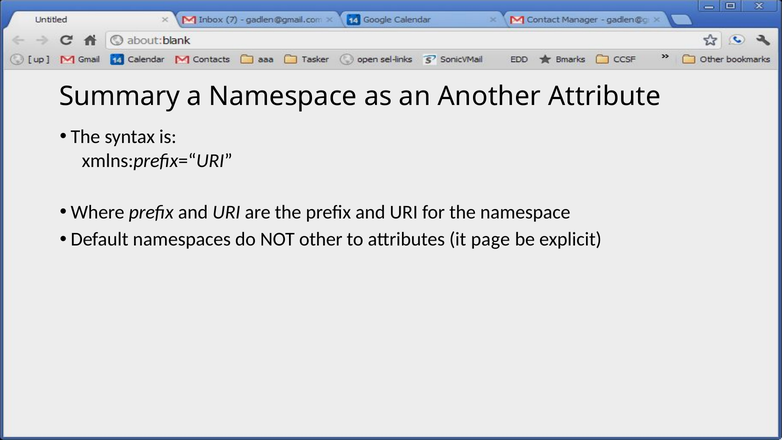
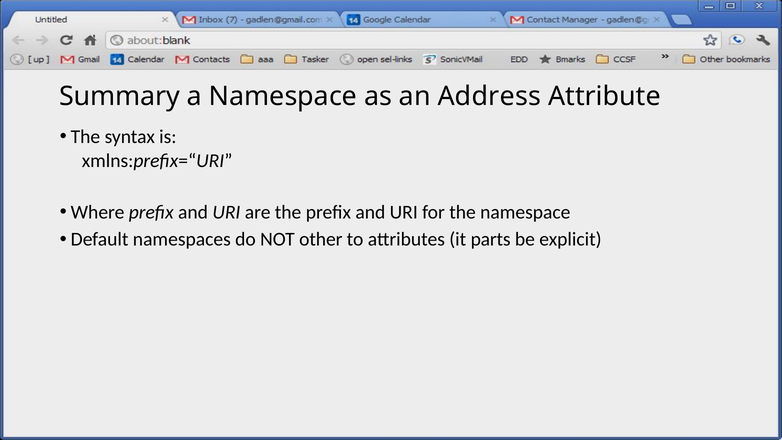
Another: Another -> Address
page: page -> parts
